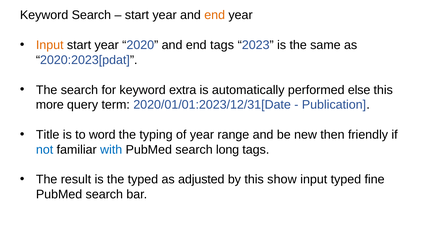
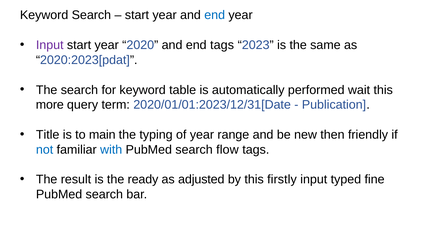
end at (215, 15) colour: orange -> blue
Input at (50, 45) colour: orange -> purple
extra: extra -> table
else: else -> wait
word: word -> main
long: long -> flow
the typed: typed -> ready
show: show -> firstly
